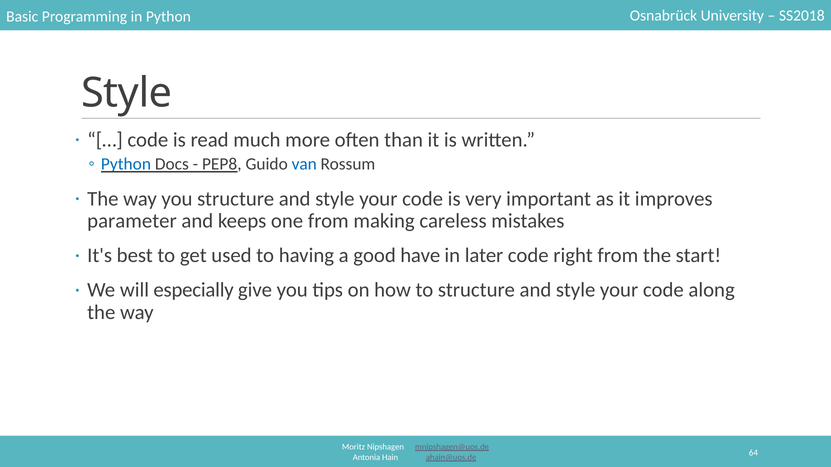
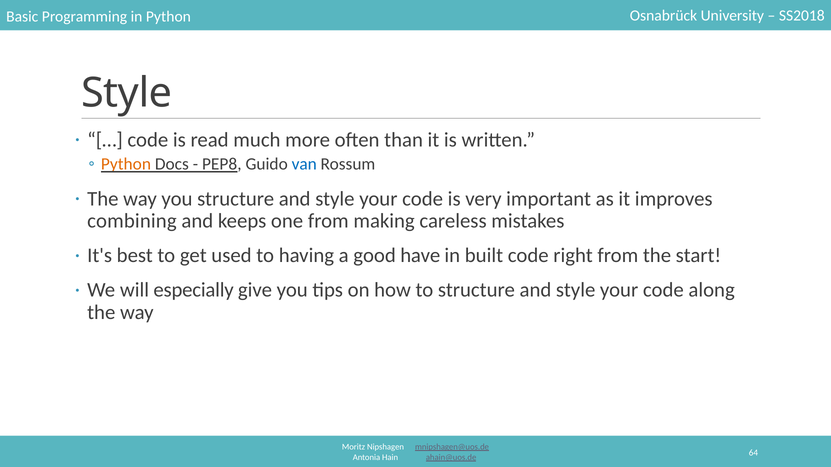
Python at (126, 164) colour: blue -> orange
parameter: parameter -> combining
later: later -> built
